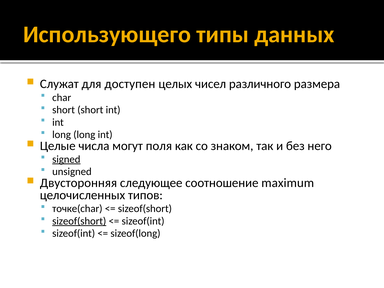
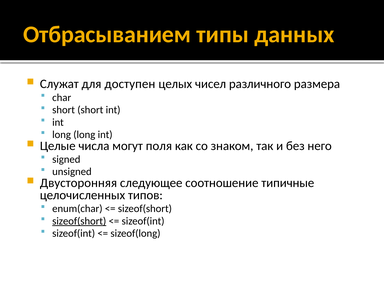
Использующего: Использующего -> Отбрасыванием
signed underline: present -> none
maximum: maximum -> типичные
точке(char: точке(char -> enum(char
